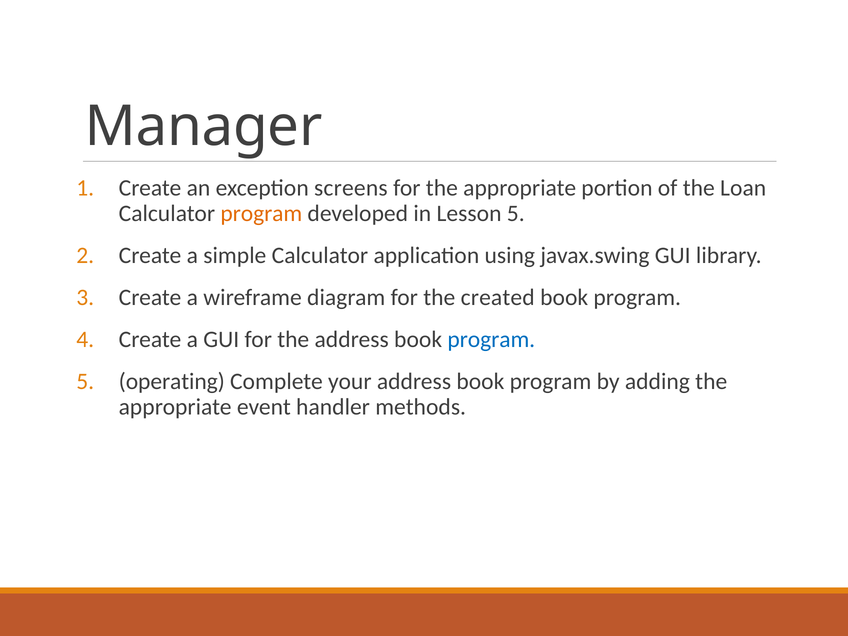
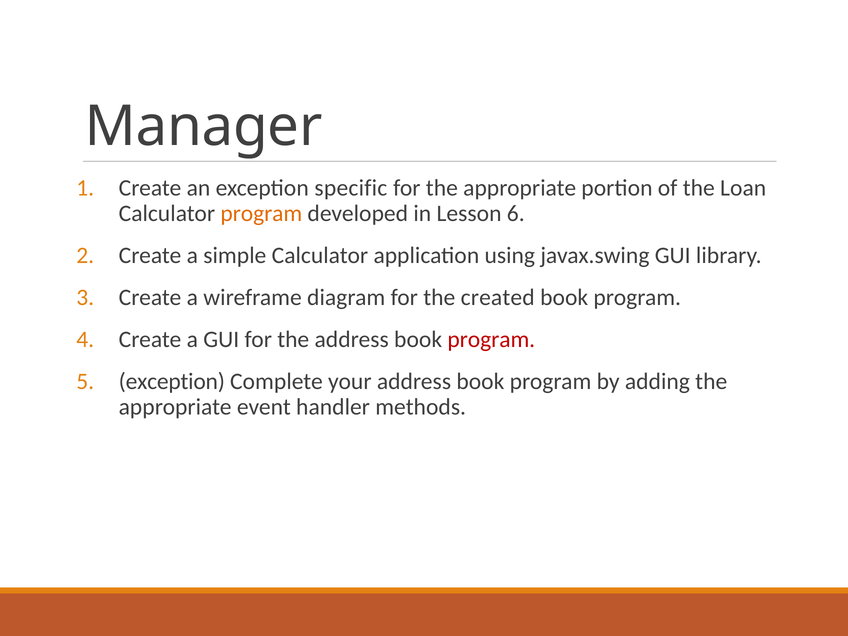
screens: screens -> specific
Lesson 5: 5 -> 6
program at (491, 339) colour: blue -> red
operating at (172, 381): operating -> exception
